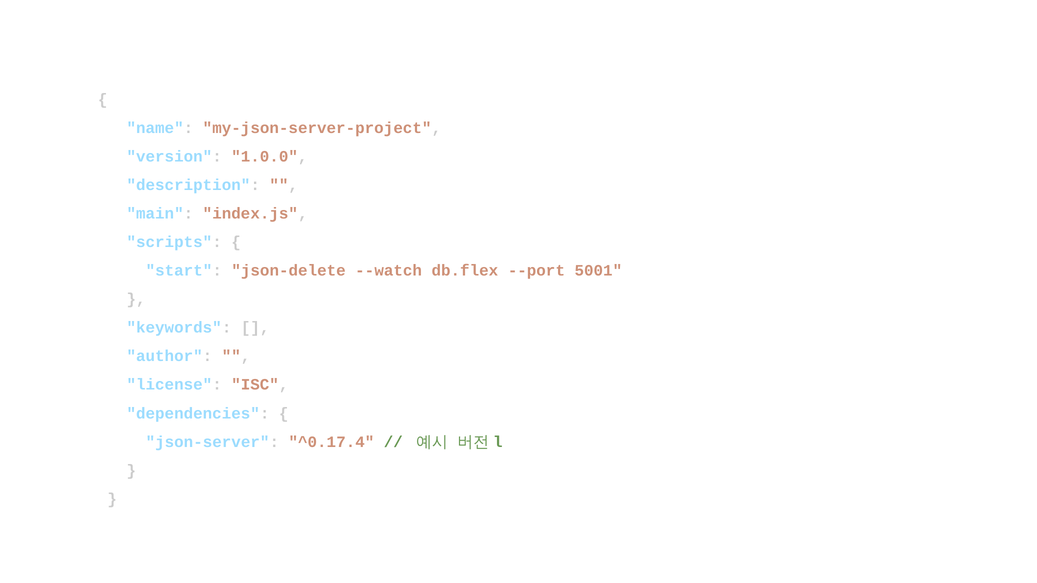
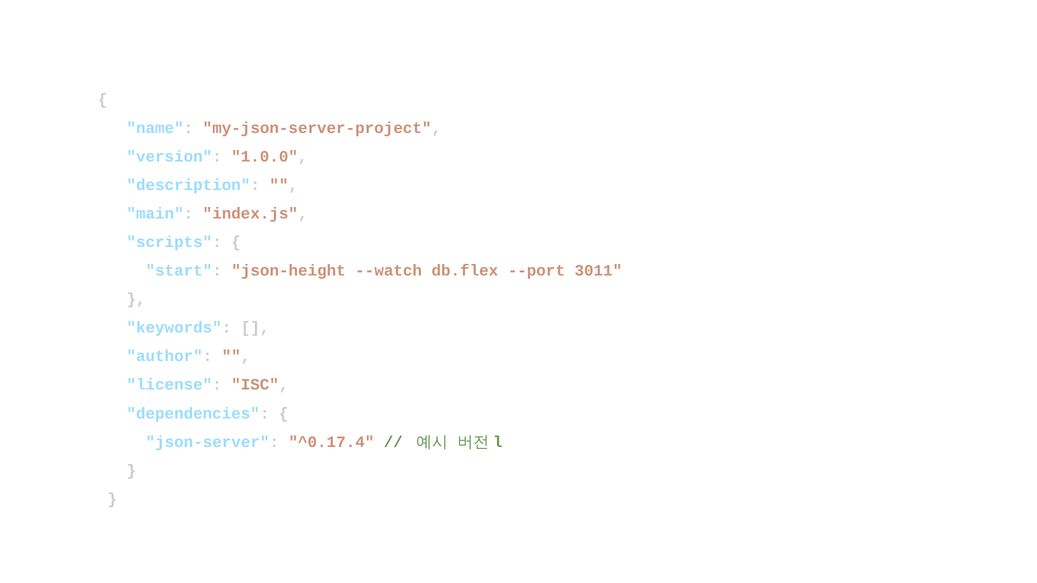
json-delete: json-delete -> json-height
5001: 5001 -> 3011
